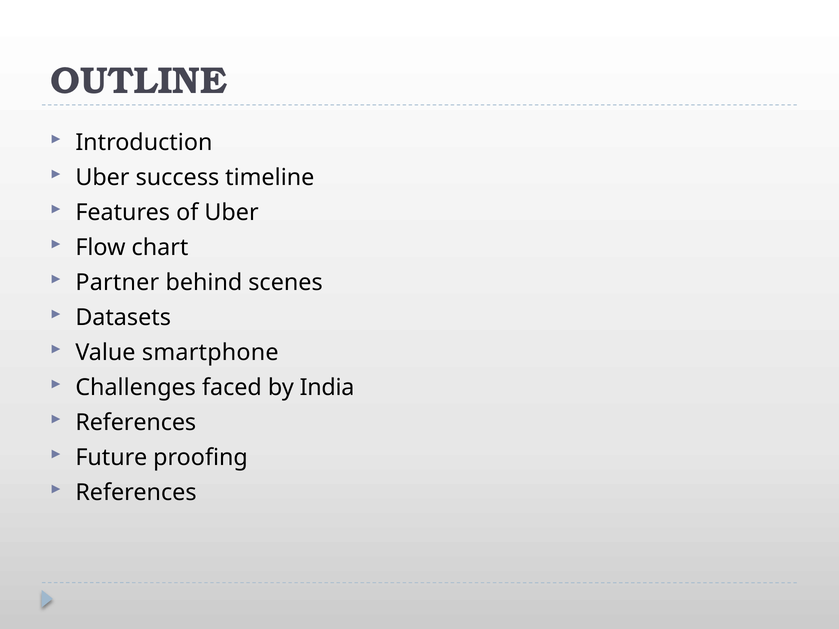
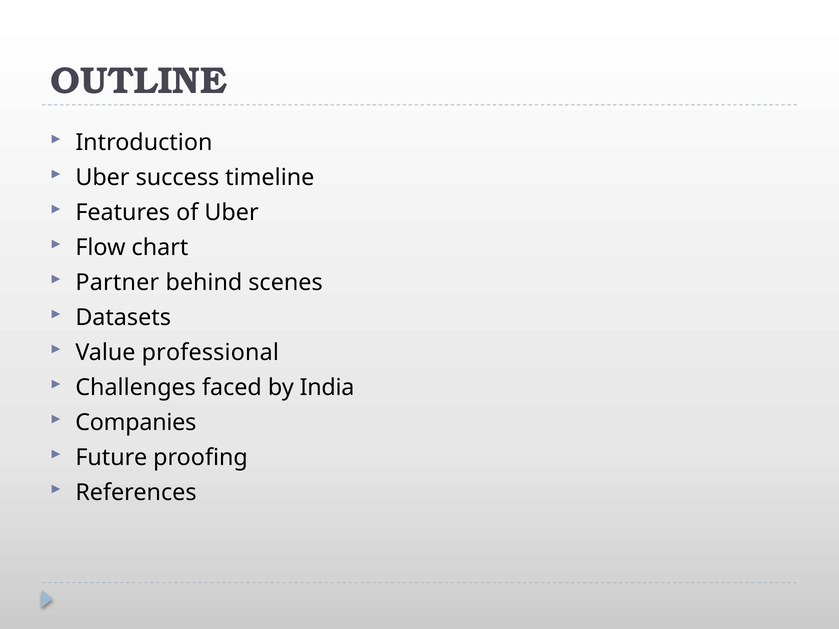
smartphone: smartphone -> professional
References at (136, 423): References -> Companies
